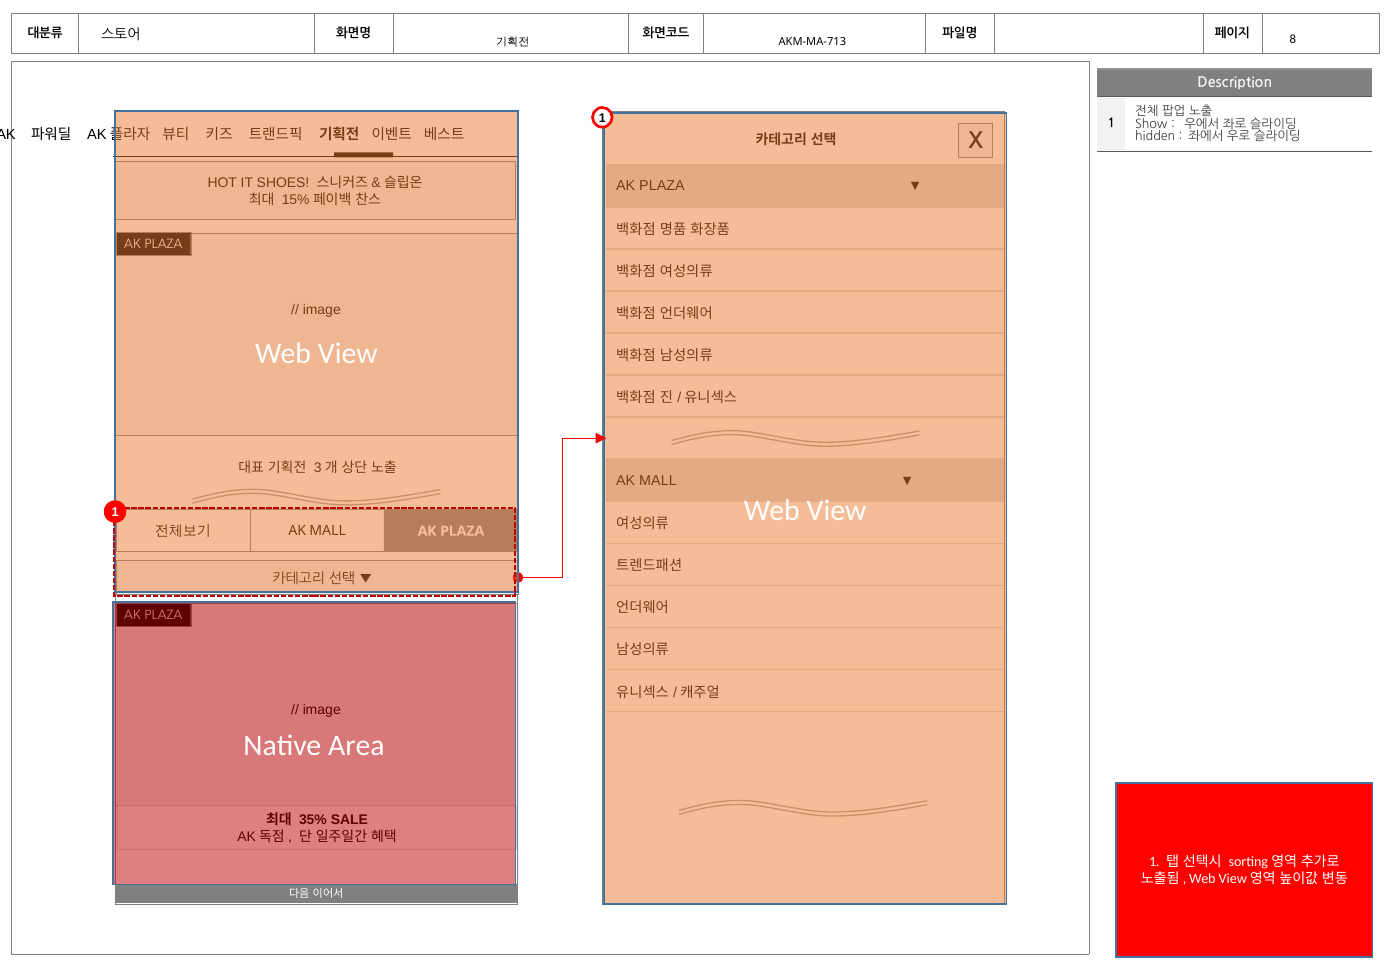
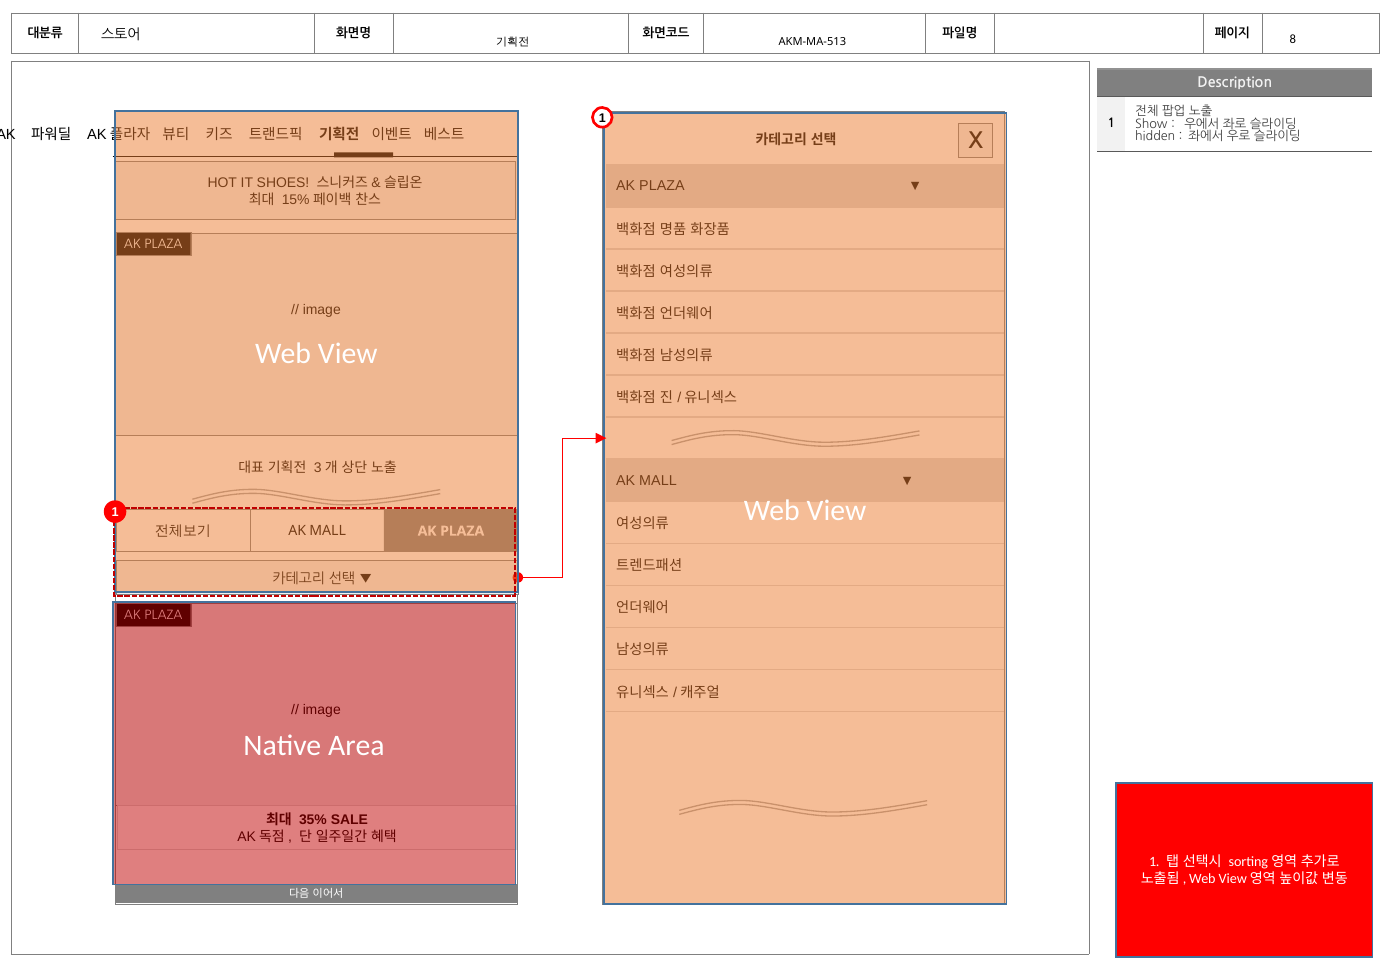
AKM-MA-713: AKM-MA-713 -> AKM-MA-513
